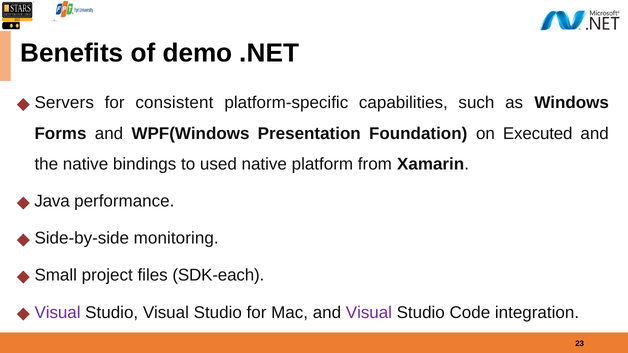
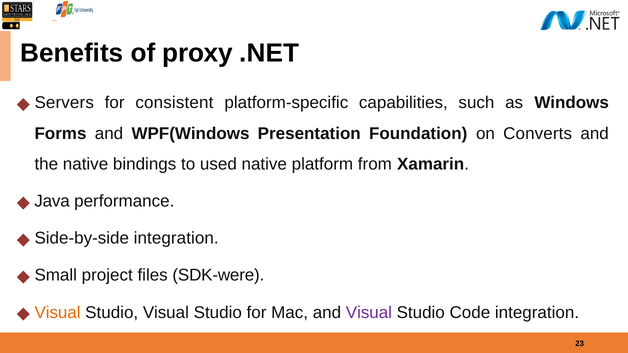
demo: demo -> proxy
Executed: Executed -> Converts
Side-by-side monitoring: monitoring -> integration
SDK-each: SDK-each -> SDK-were
Visual at (58, 313) colour: purple -> orange
